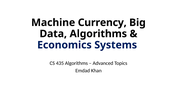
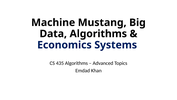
Currency: Currency -> Mustang
